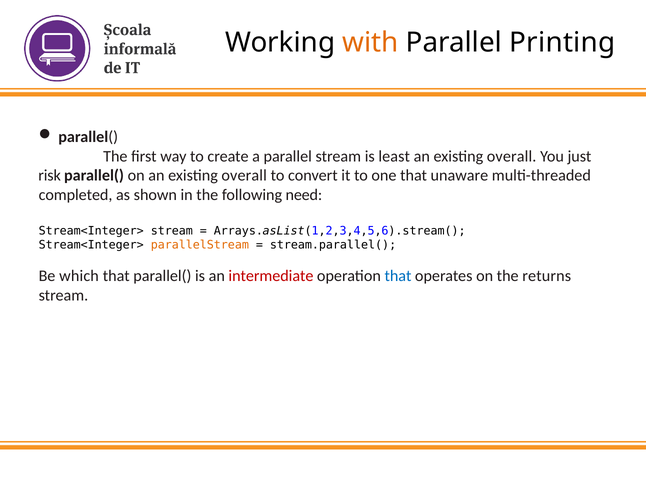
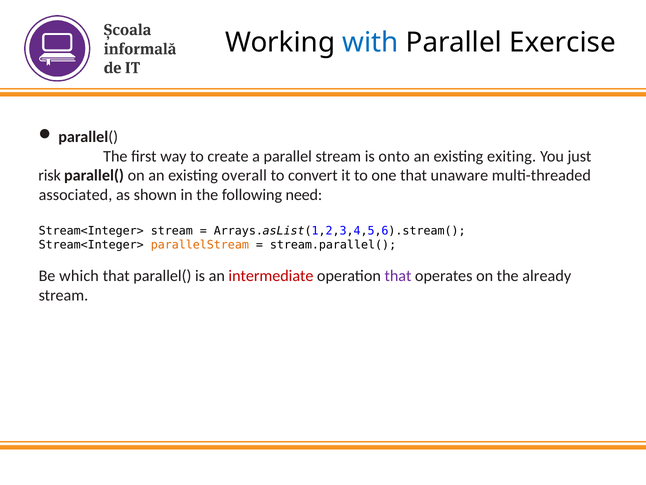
with colour: orange -> blue
Printing: Printing -> Exercise
least: least -> onto
overall at (512, 156): overall -> exiting
completed: completed -> associated
that at (398, 276) colour: blue -> purple
returns: returns -> already
